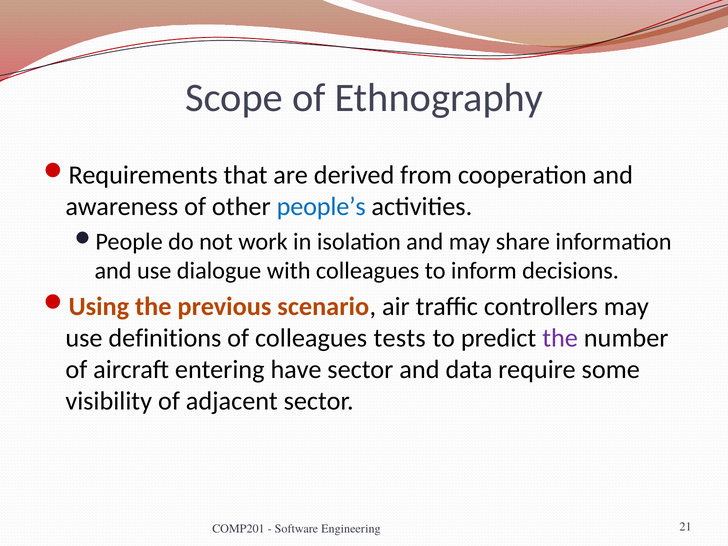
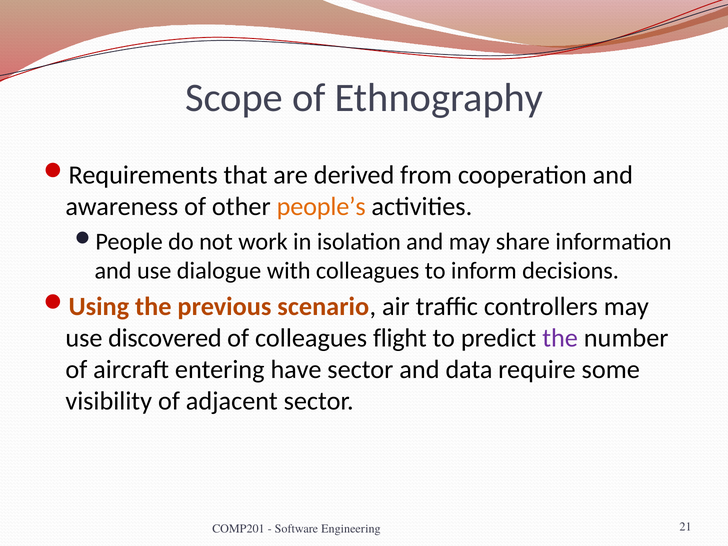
people’s colour: blue -> orange
definitions: definitions -> discovered
tests: tests -> flight
